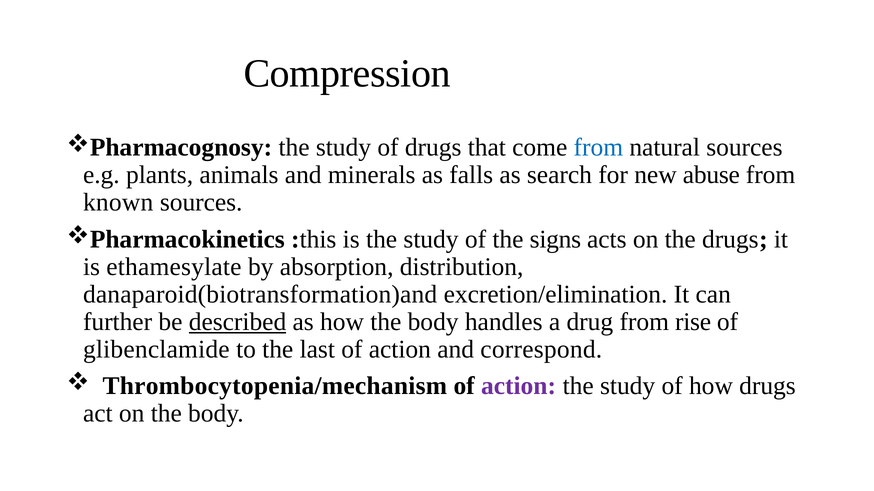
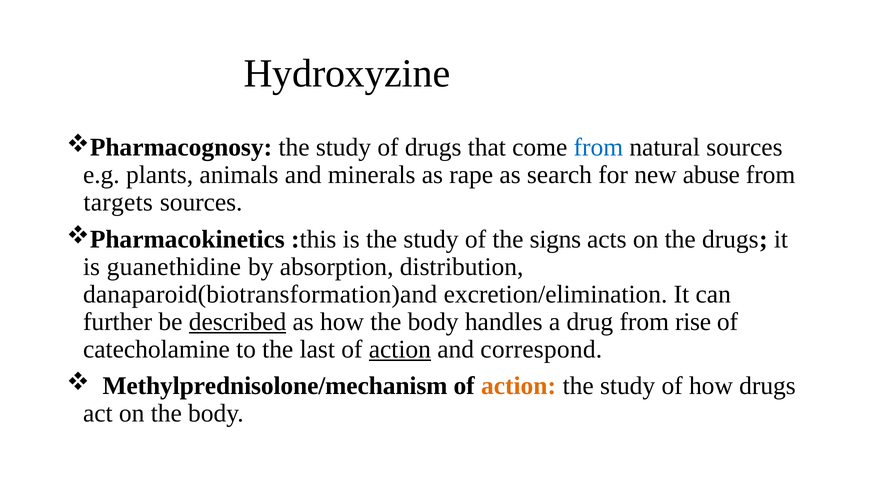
Compression: Compression -> Hydroxyzine
falls: falls -> rape
known: known -> targets
ethamesylate: ethamesylate -> guanethidine
glibenclamide: glibenclamide -> catecholamine
action at (400, 350) underline: none -> present
Thrombocytopenia/mechanism: Thrombocytopenia/mechanism -> Methylprednisolone/mechanism
action at (519, 386) colour: purple -> orange
